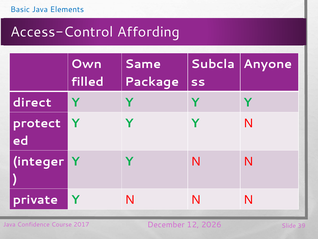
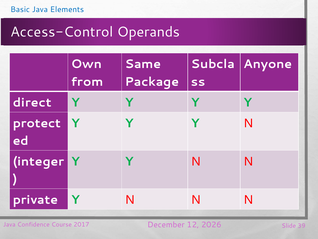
Affording: Affording -> Operands
filled: filled -> from
